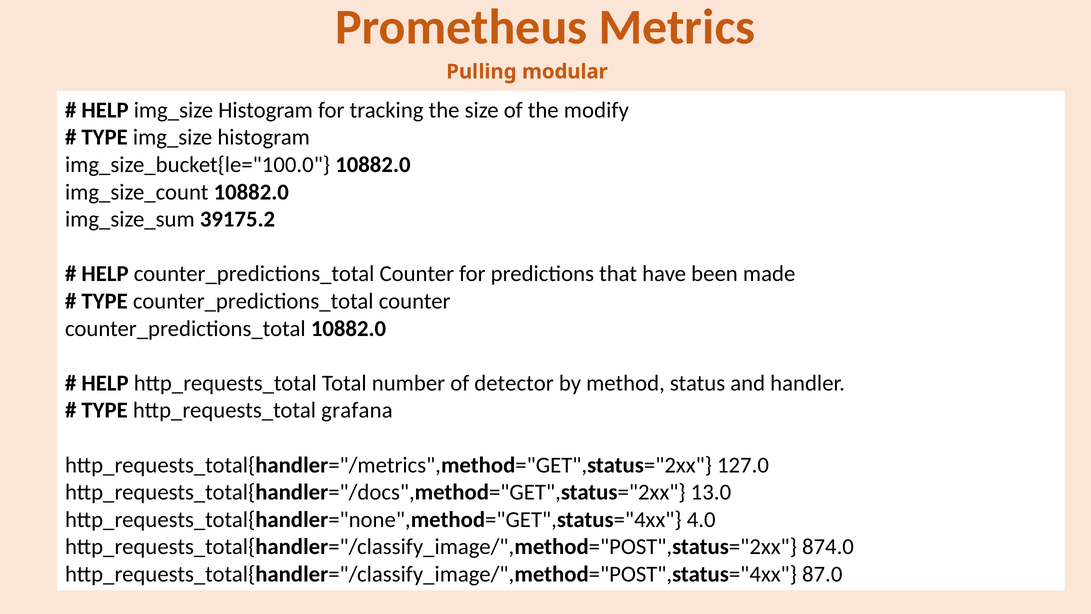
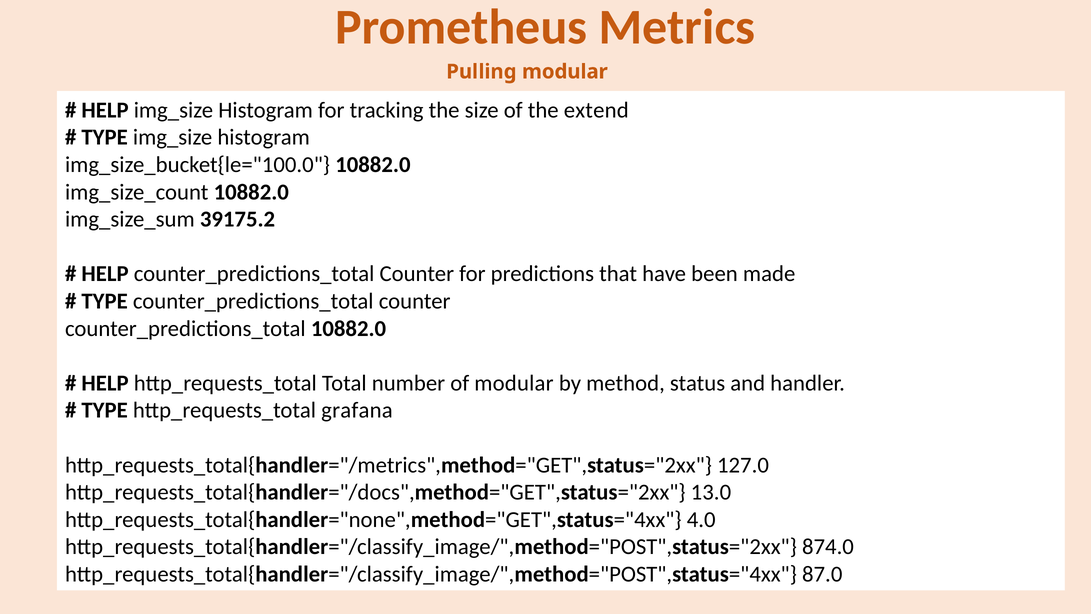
modify: modify -> extend
of detector: detector -> modular
